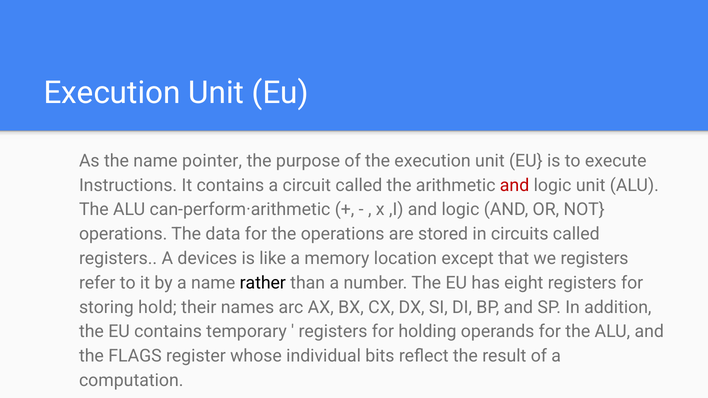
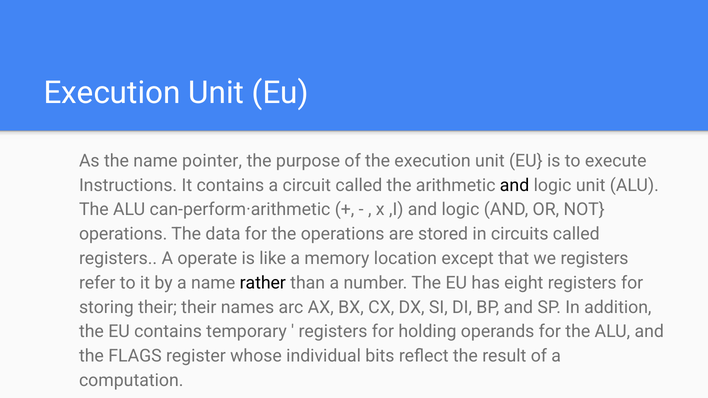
and at (515, 185) colour: red -> black
devices: devices -> operate
storing hold: hold -> their
